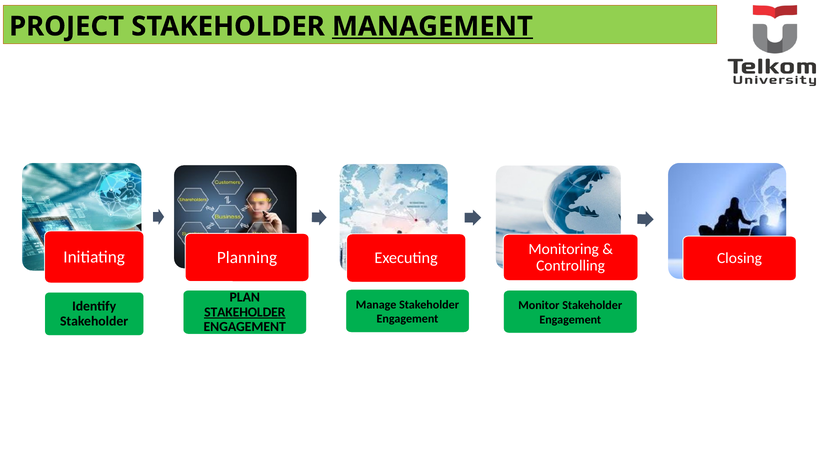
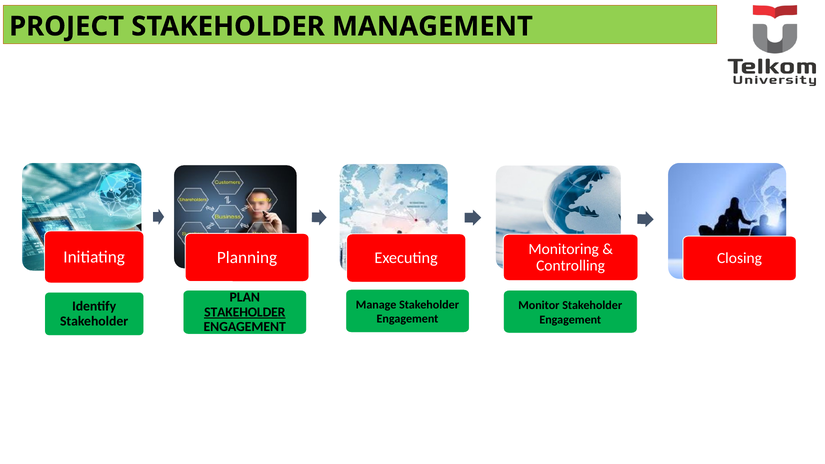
MANAGEMENT underline: present -> none
